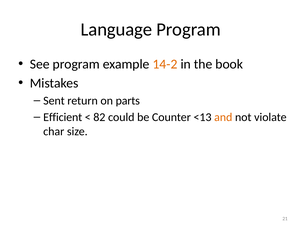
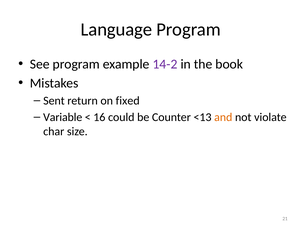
14-2 colour: orange -> purple
parts: parts -> fixed
Efficient: Efficient -> Variable
82: 82 -> 16
